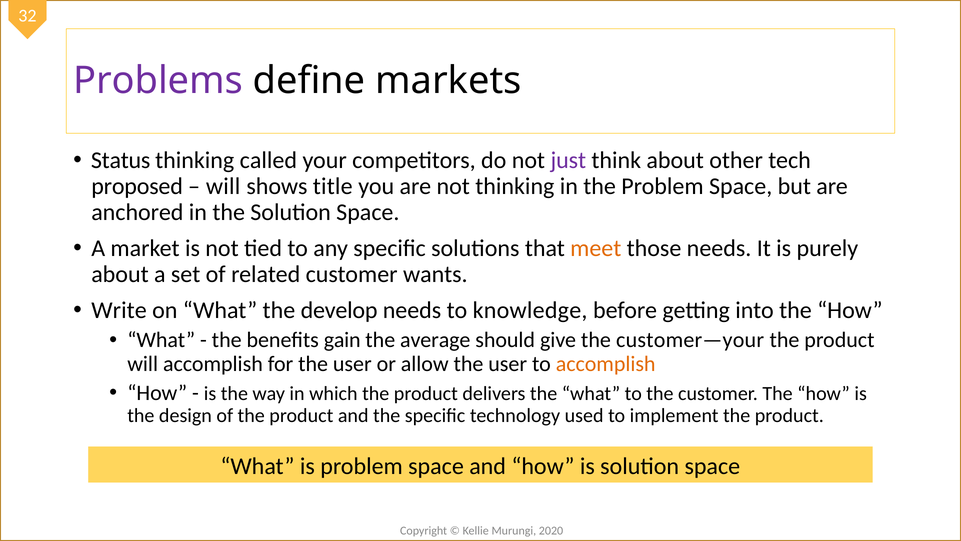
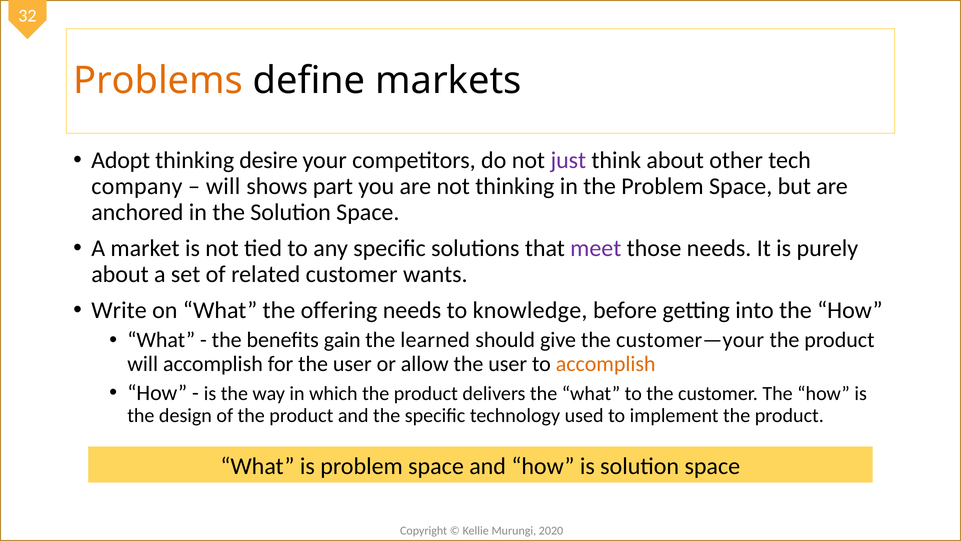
Problems colour: purple -> orange
Status: Status -> Adopt
called: called -> desire
proposed: proposed -> company
title: title -> part
meet colour: orange -> purple
develop: develop -> offering
average: average -> learned
